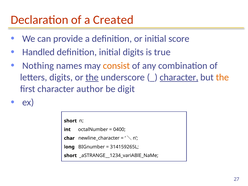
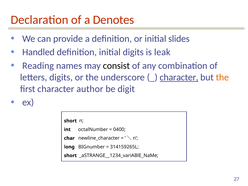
Created: Created -> Denotes
score: score -> slides
true: true -> leak
Nothing: Nothing -> Reading
consist colour: orange -> black
the at (92, 77) underline: present -> none
